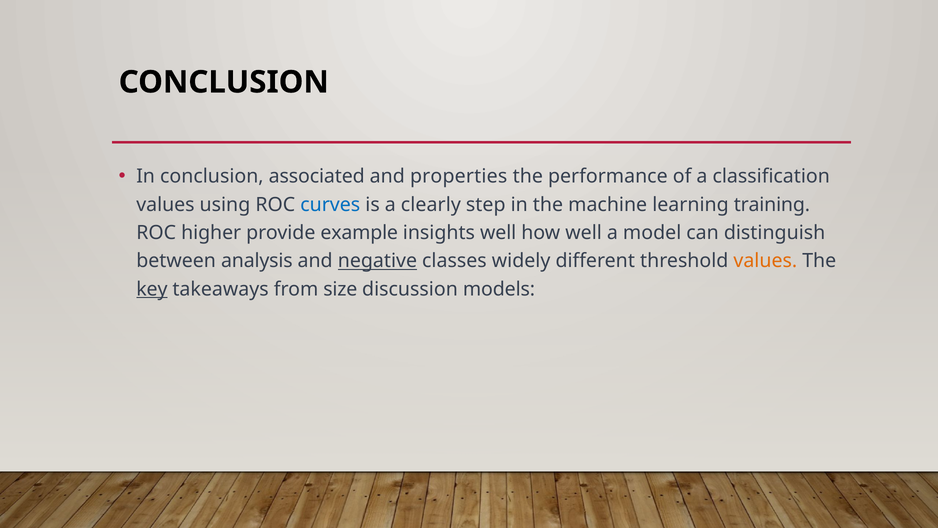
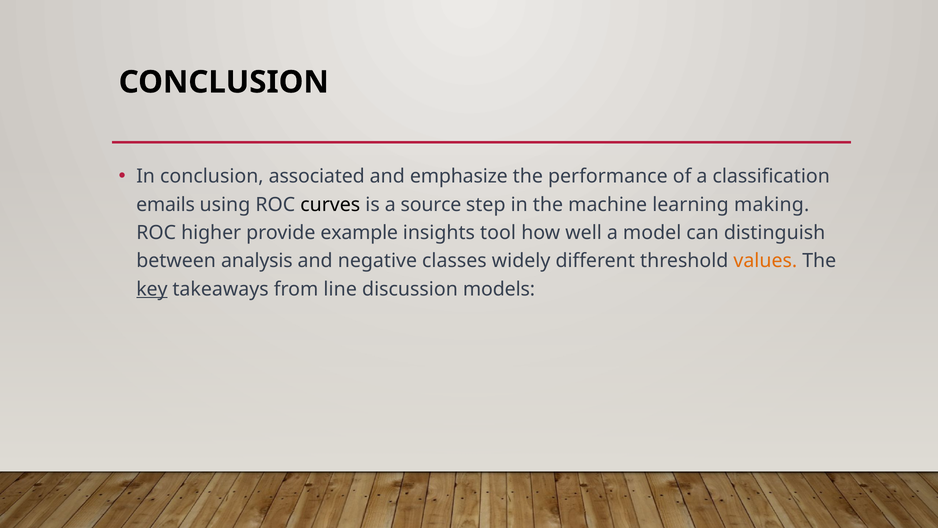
properties: properties -> emphasize
values at (165, 205): values -> emails
curves colour: blue -> black
clearly: clearly -> source
training: training -> making
insights well: well -> tool
negative underline: present -> none
size: size -> line
